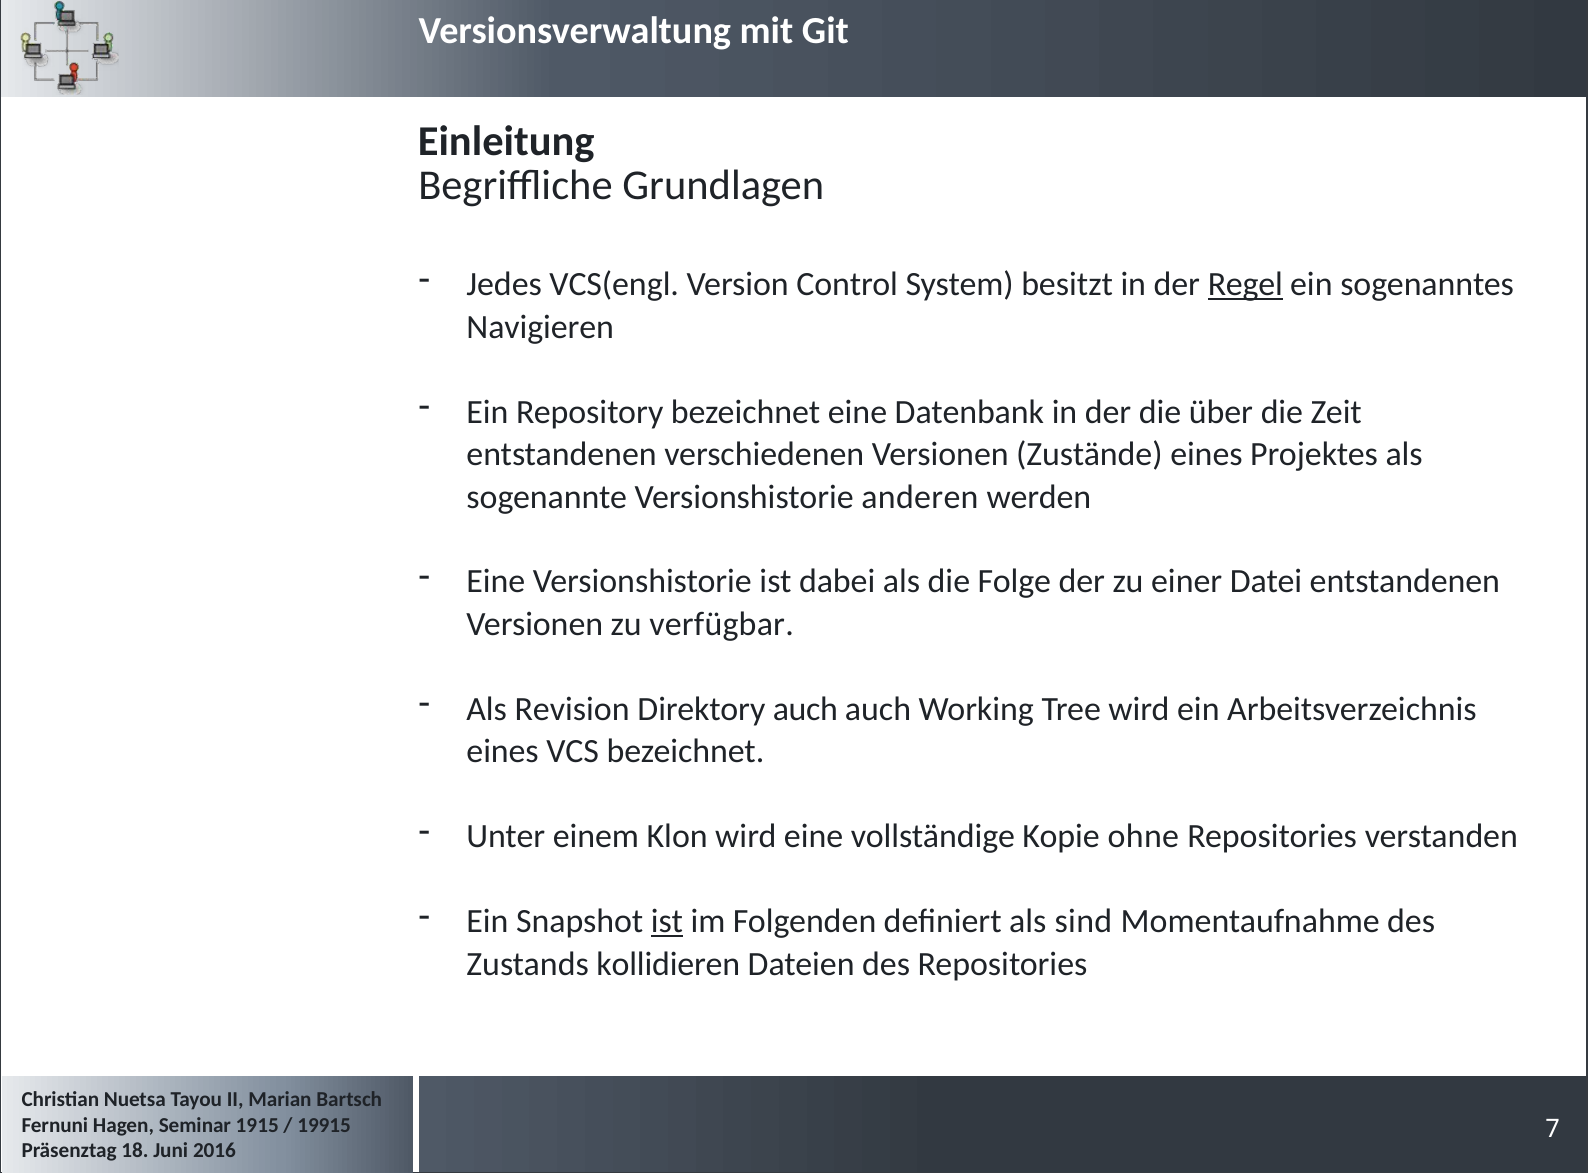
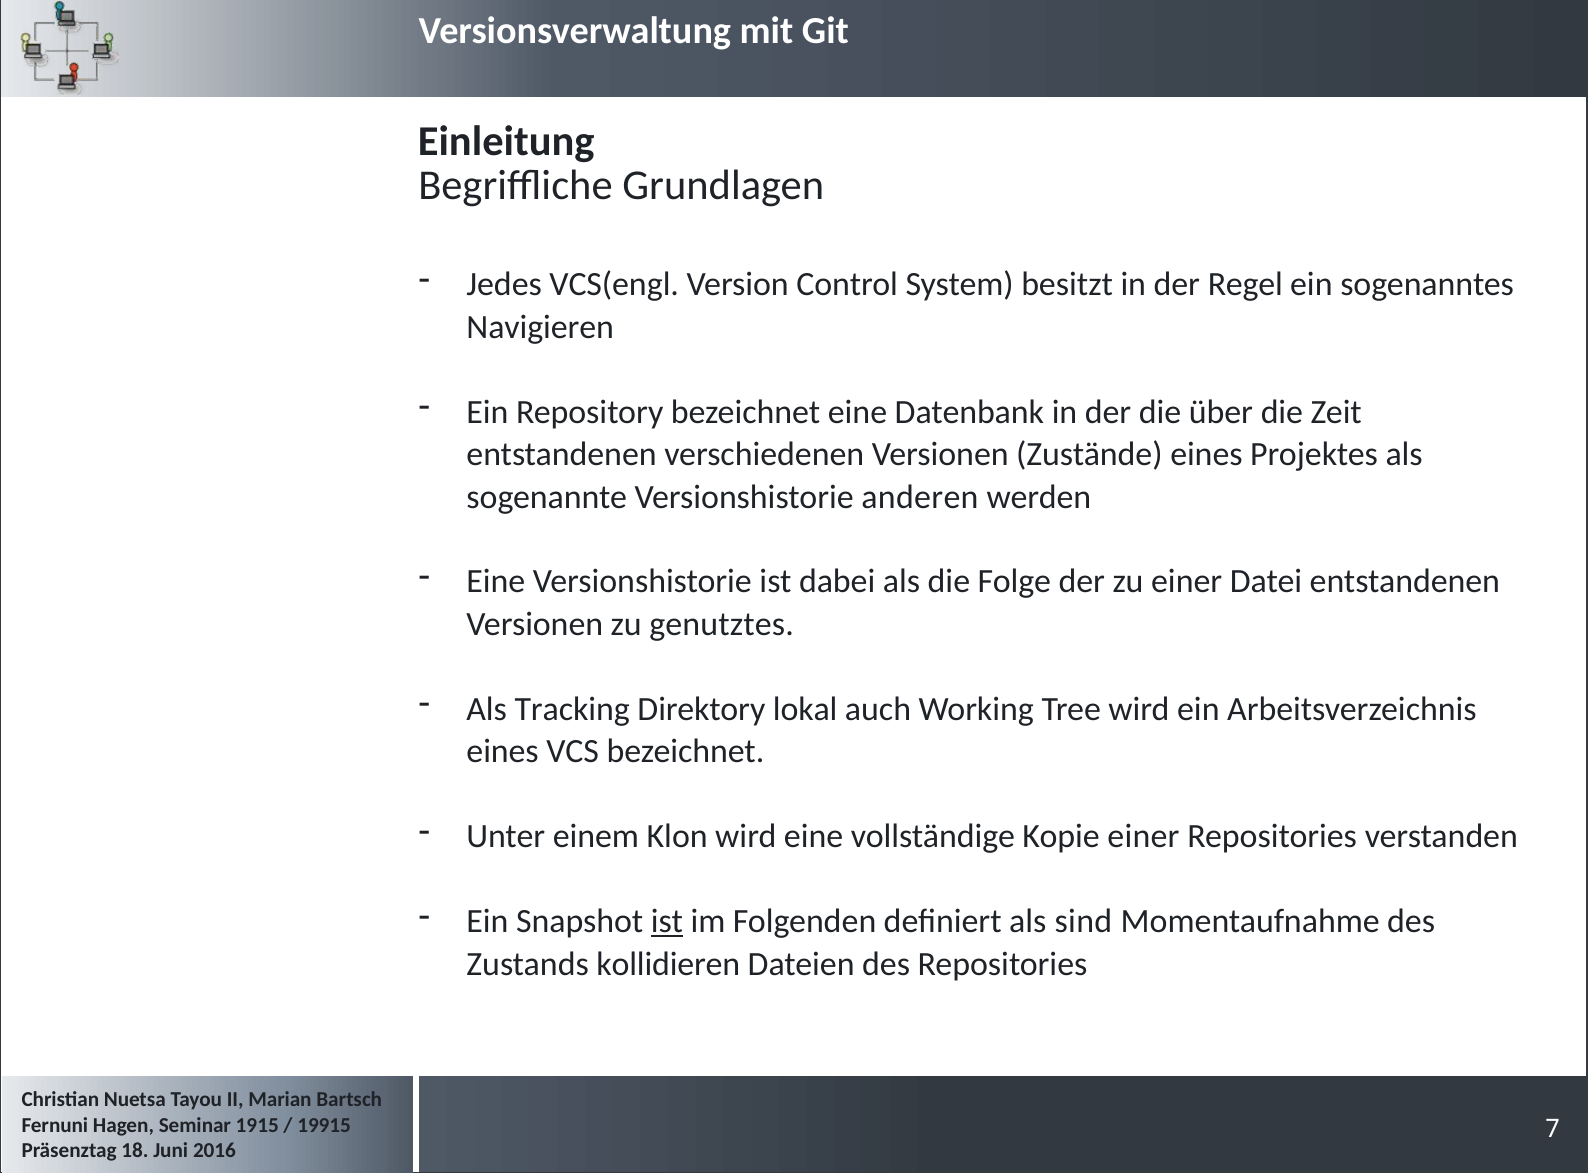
Regel underline: present -> none
verfügbar: verfügbar -> genutztes
Revision: Revision -> Tracking
Direktory auch: auch -> lokal
Kopie ohne: ohne -> einer
